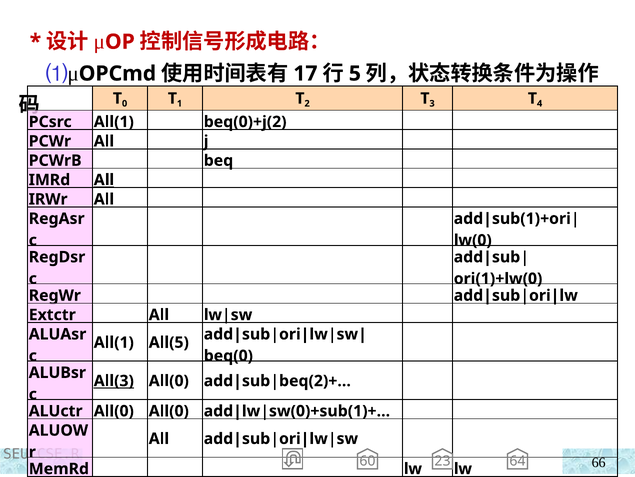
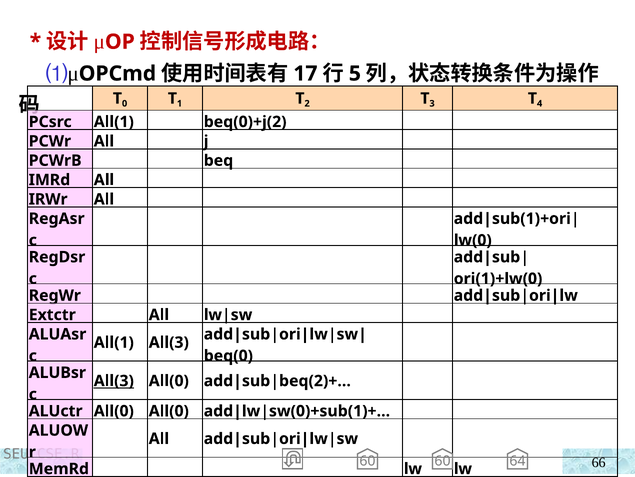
All at (104, 180) underline: present -> none
All(1 All(5: All(5 -> All(3
60 23: 23 -> 60
